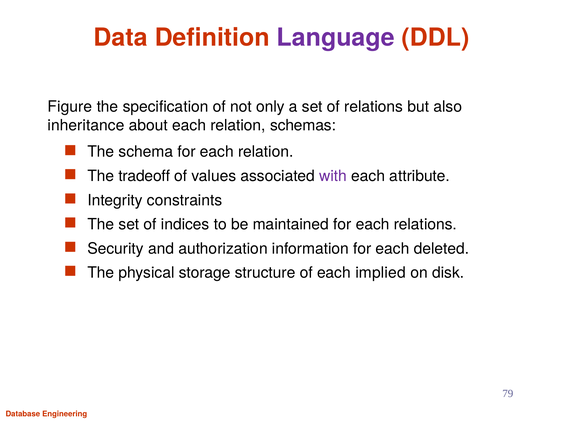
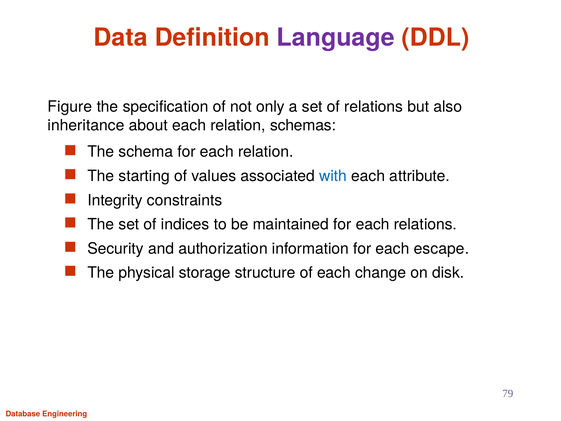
tradeoff: tradeoff -> starting
with colour: purple -> blue
deleted: deleted -> escape
implied: implied -> change
